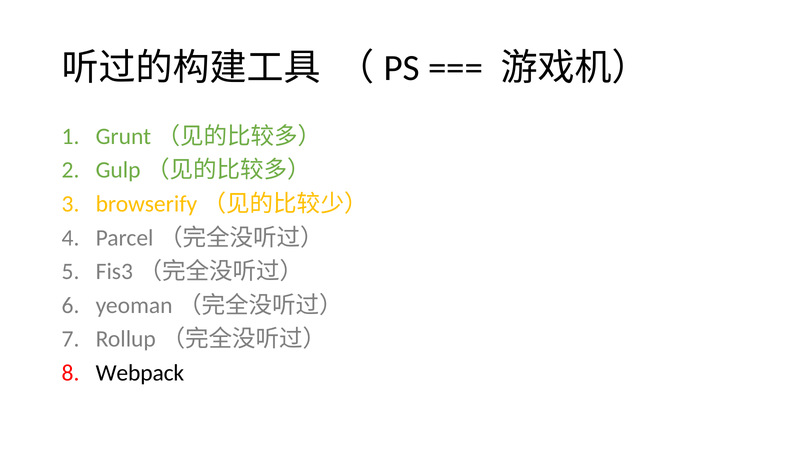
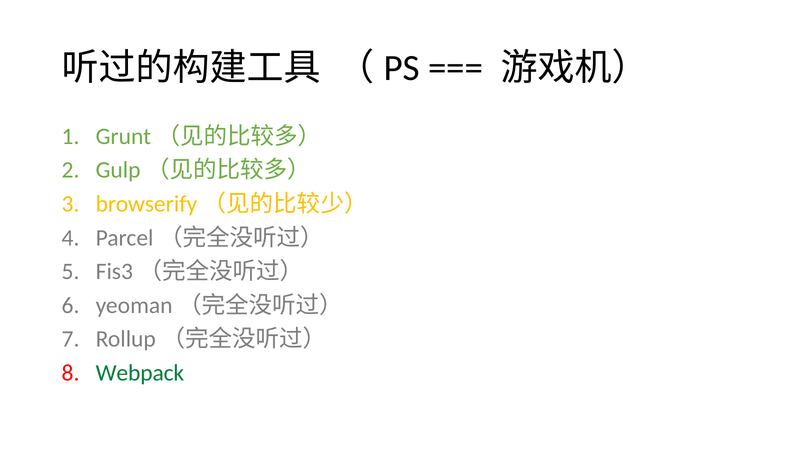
Webpack colour: black -> green
